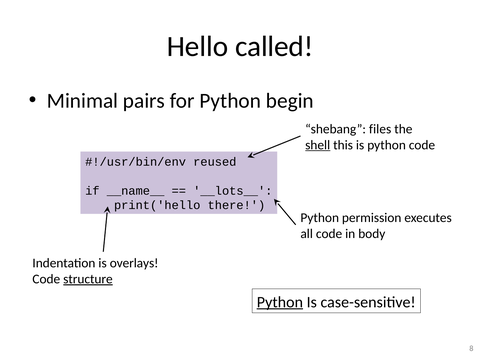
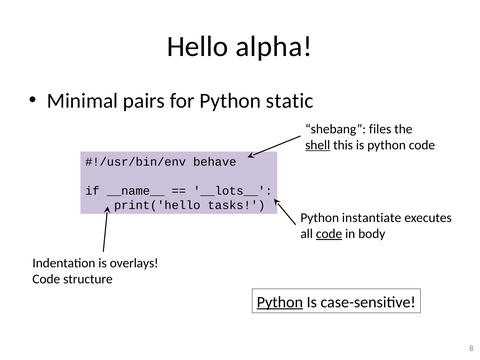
called: called -> alpha
begin: begin -> static
reused: reused -> behave
there: there -> tasks
permission: permission -> instantiate
code at (329, 234) underline: none -> present
structure underline: present -> none
